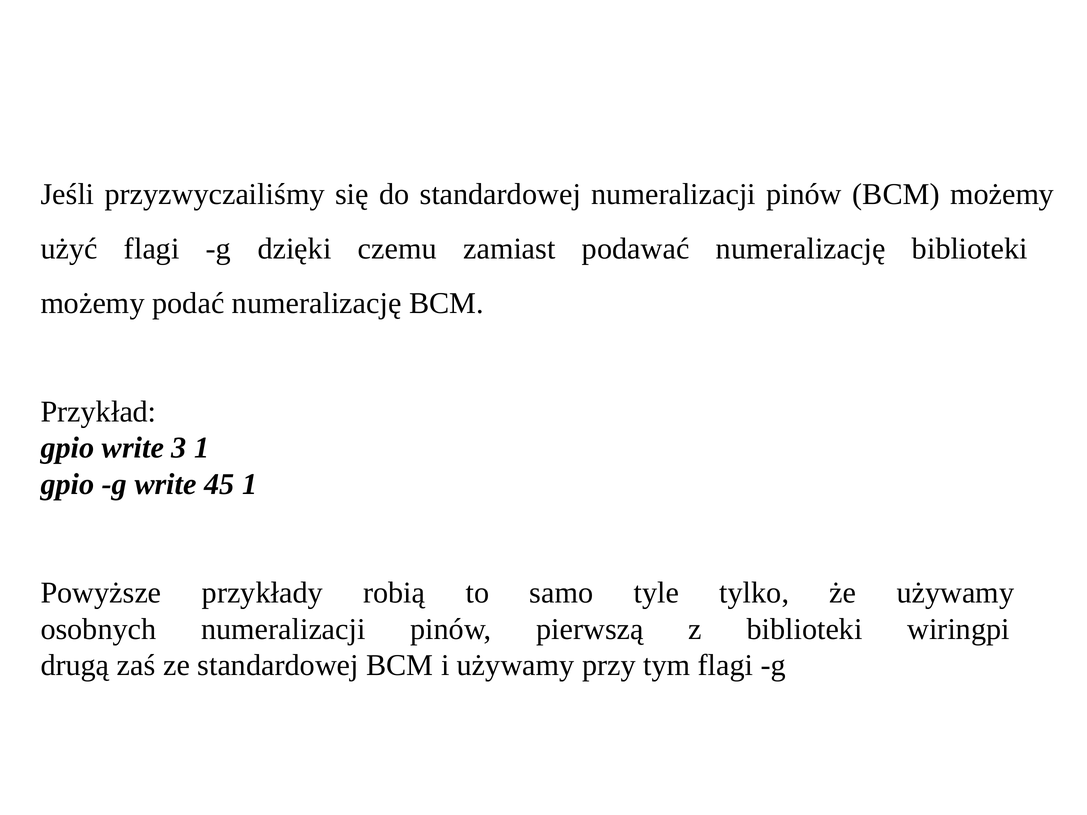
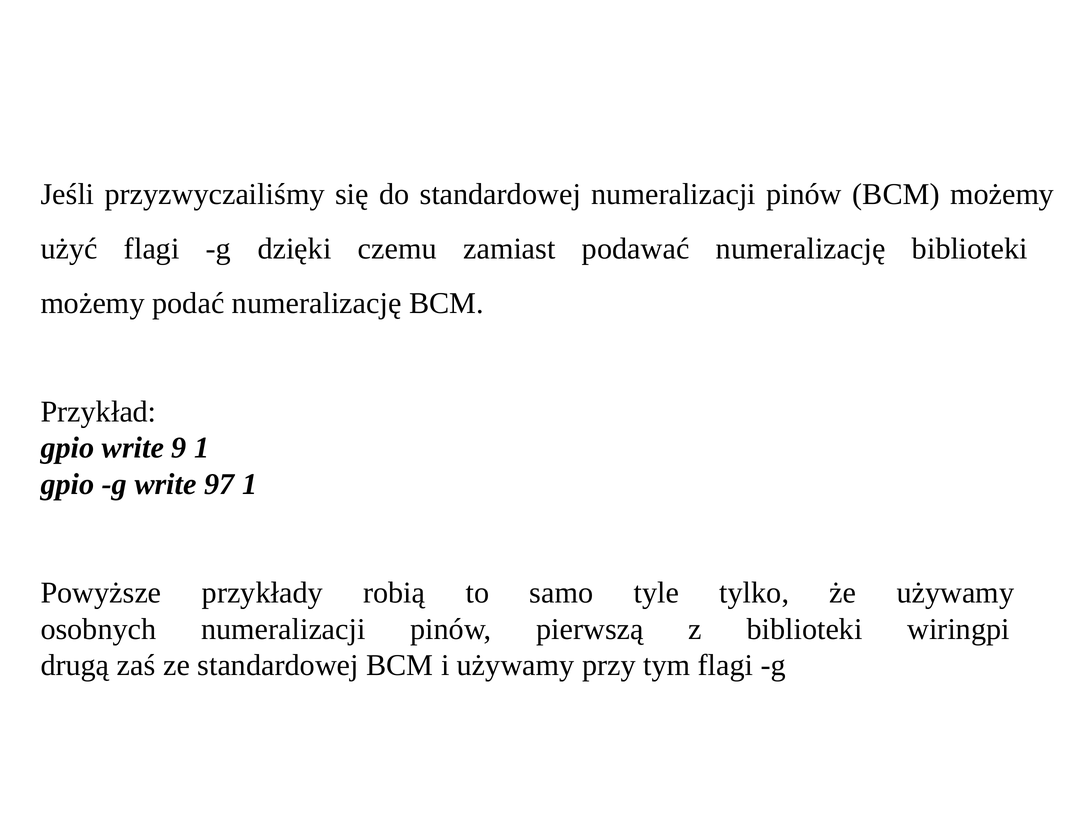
3: 3 -> 9
45: 45 -> 97
